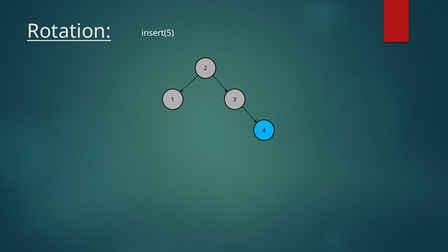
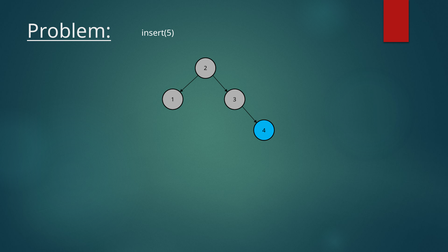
Rotation: Rotation -> Problem
